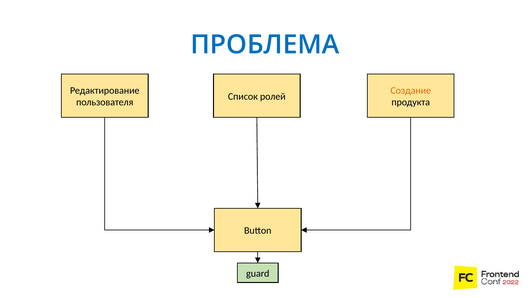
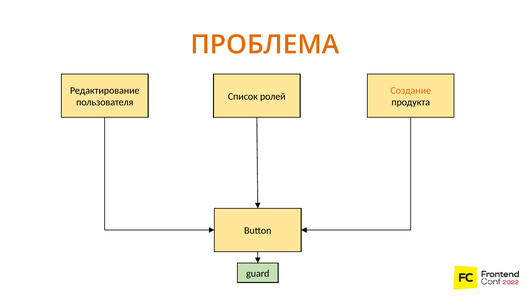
ПРОБЛЕМА colour: blue -> orange
